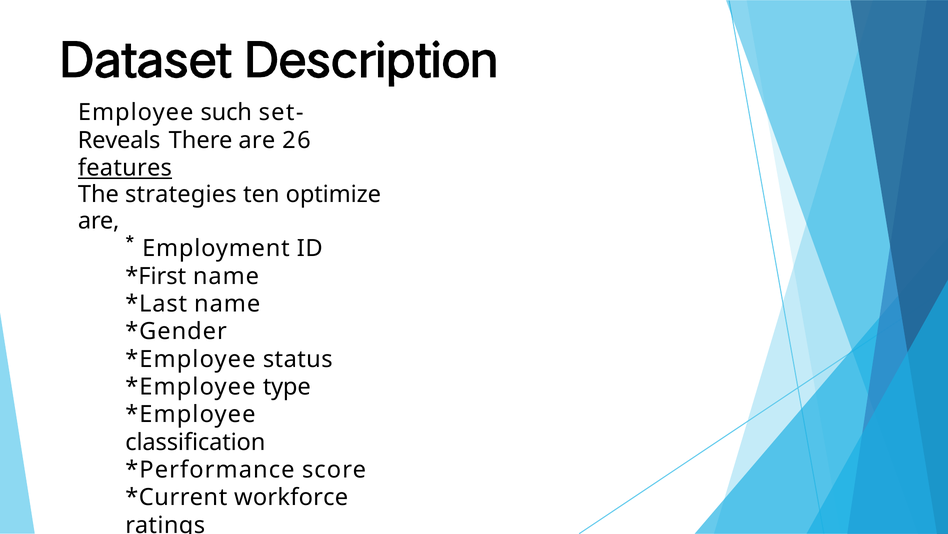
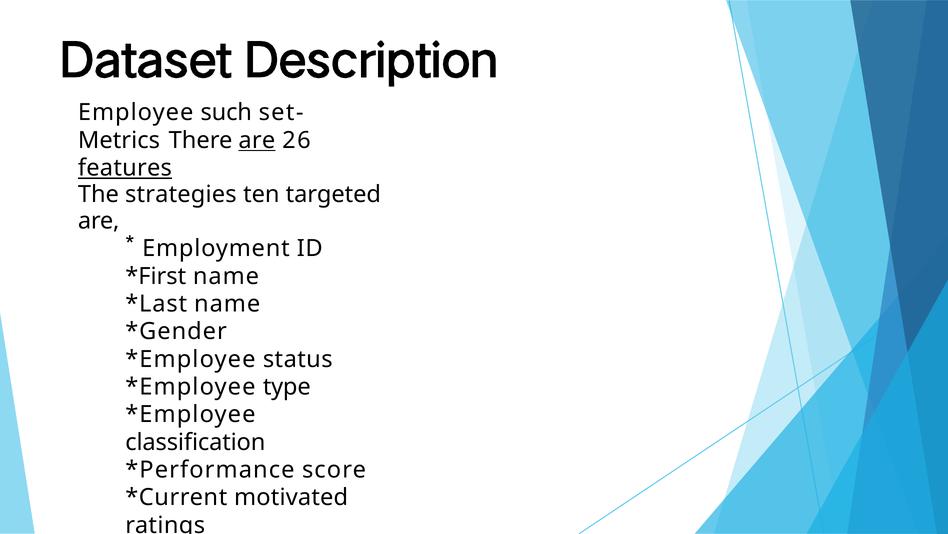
Reveals: Reveals -> Metrics
are at (257, 140) underline: none -> present
optimize: optimize -> targeted
workforce: workforce -> motivated
